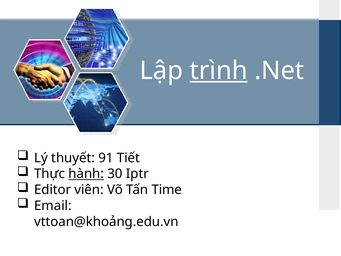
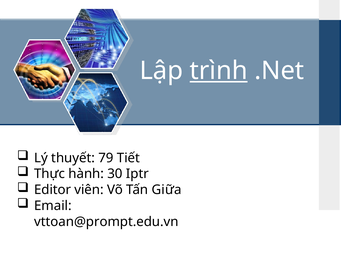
91: 91 -> 79
hành underline: present -> none
Time: Time -> Giữa
vttoan@khoảng.edu.vn: vttoan@khoảng.edu.vn -> vttoan@prompt.edu.vn
